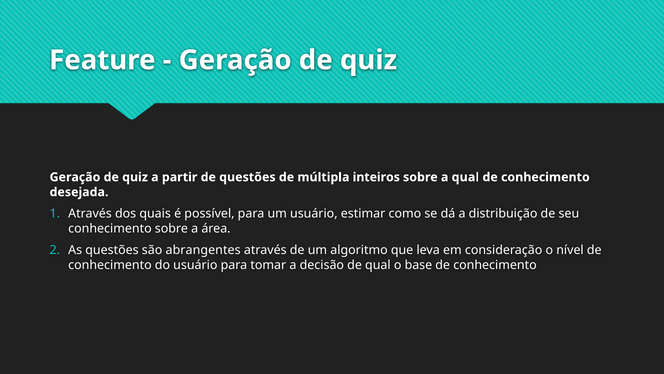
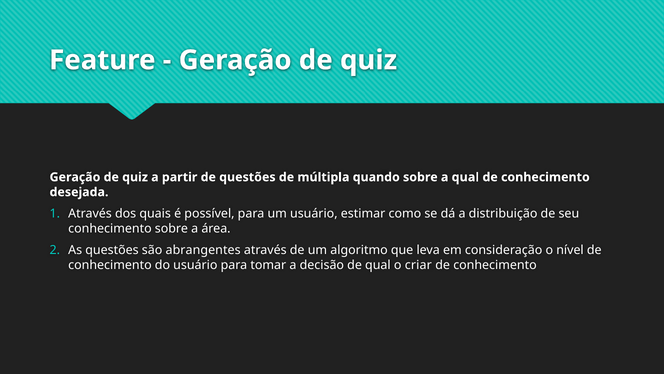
inteiros: inteiros -> quando
base: base -> criar
